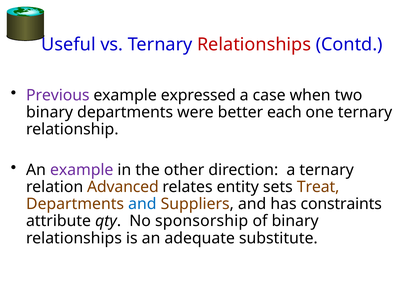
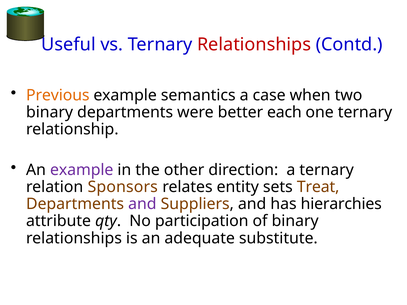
Previous colour: purple -> orange
expressed: expressed -> semantics
Advanced: Advanced -> Sponsors
and at (142, 204) colour: blue -> purple
constraints: constraints -> hierarchies
sponsorship: sponsorship -> participation
